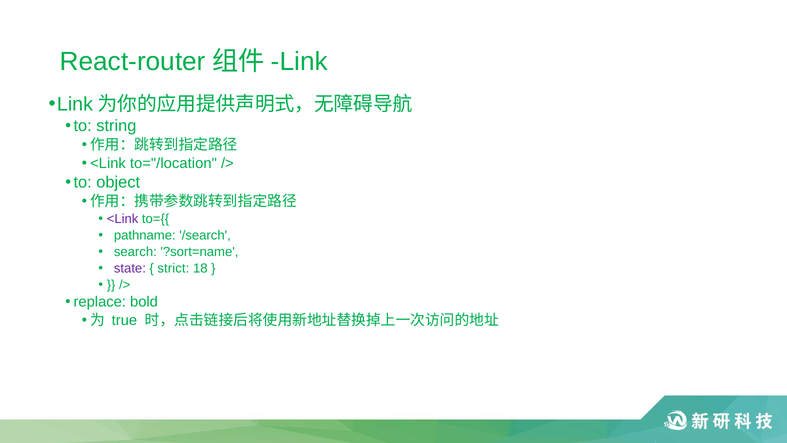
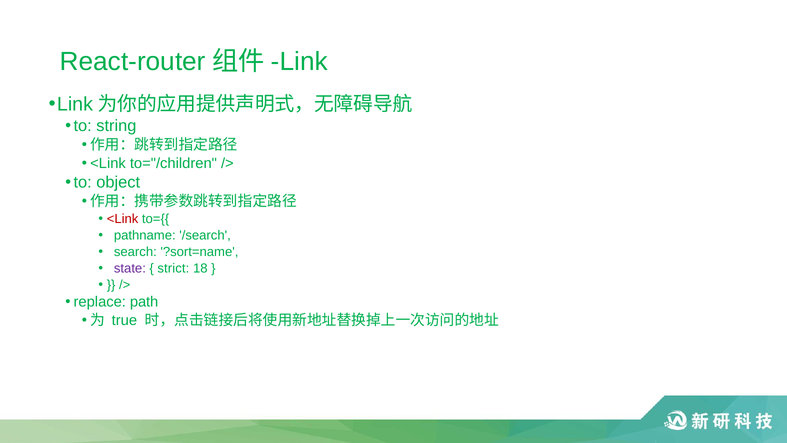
to="/location: to="/location -> to="/children
<Link colour: purple -> red
bold: bold -> path
